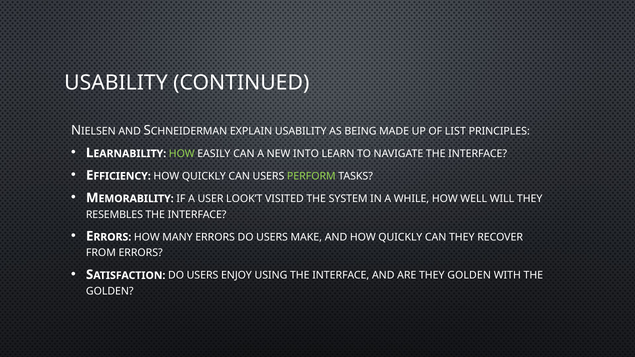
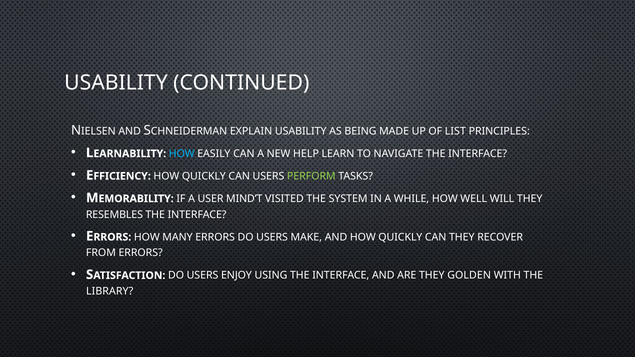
HOW at (182, 154) colour: light green -> light blue
INTO: INTO -> HELP
LOOK’T: LOOK’T -> MIND’T
GOLDEN at (110, 292): GOLDEN -> LIBRARY
